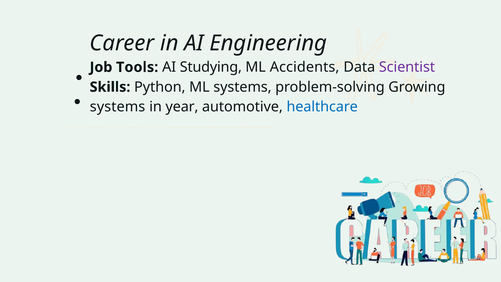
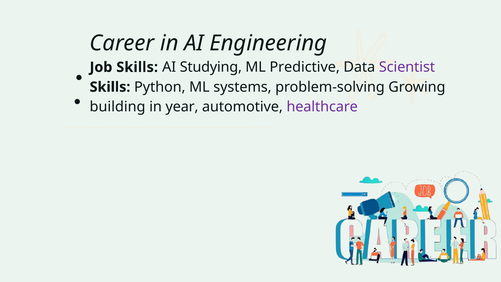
Job Tools: Tools -> Skills
Accidents: Accidents -> Predictive
systems at (118, 107): systems -> building
healthcare colour: blue -> purple
